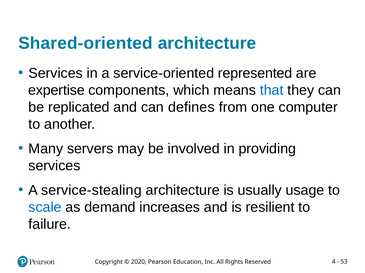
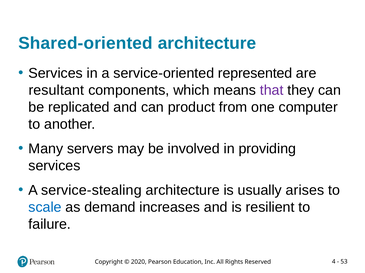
expertise: expertise -> resultant
that colour: blue -> purple
defines: defines -> product
usage: usage -> arises
